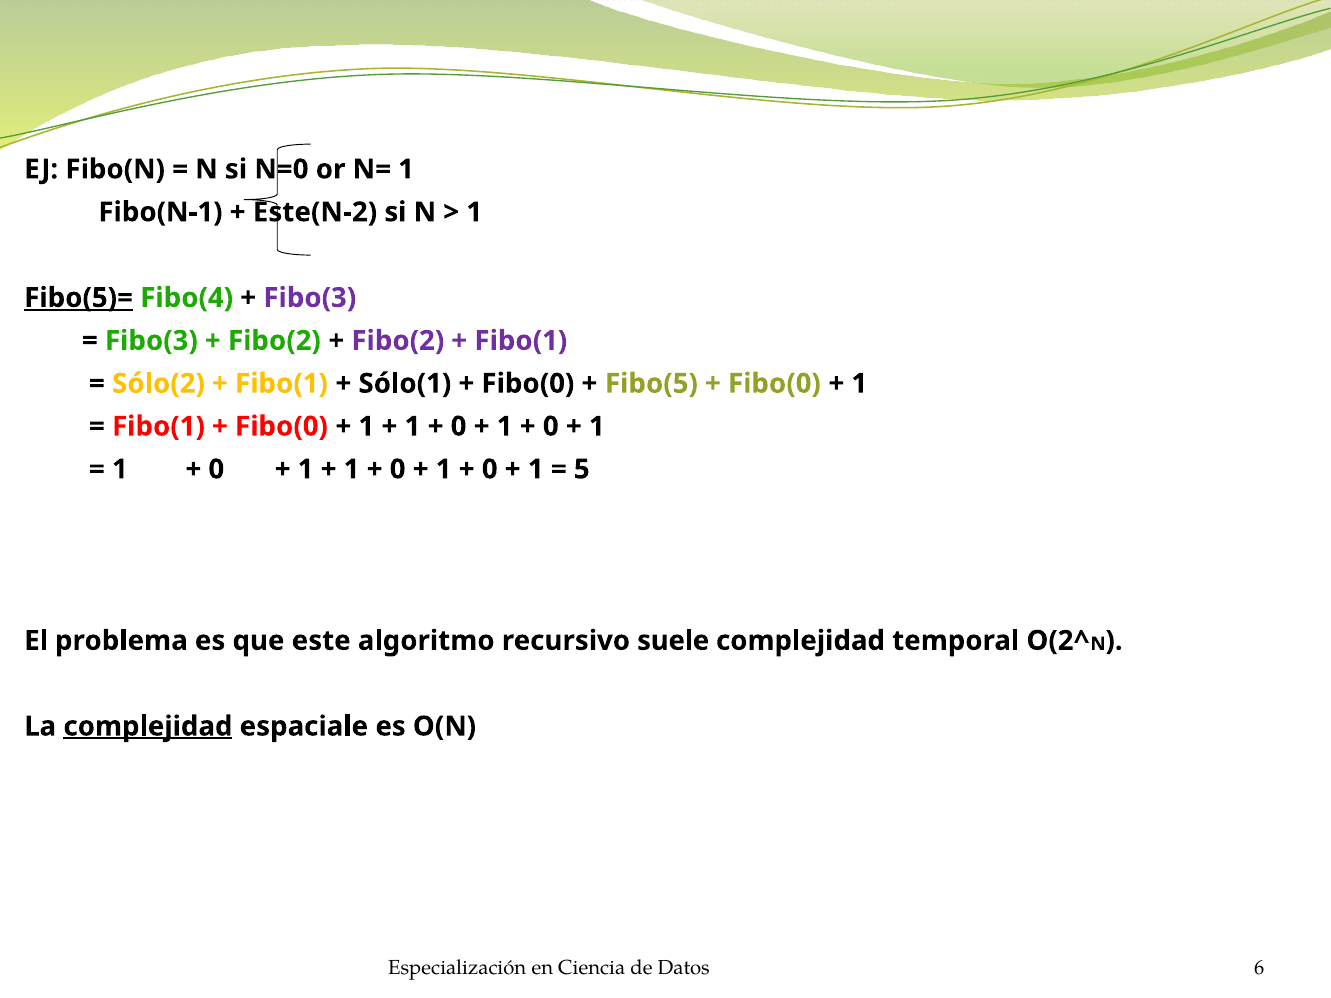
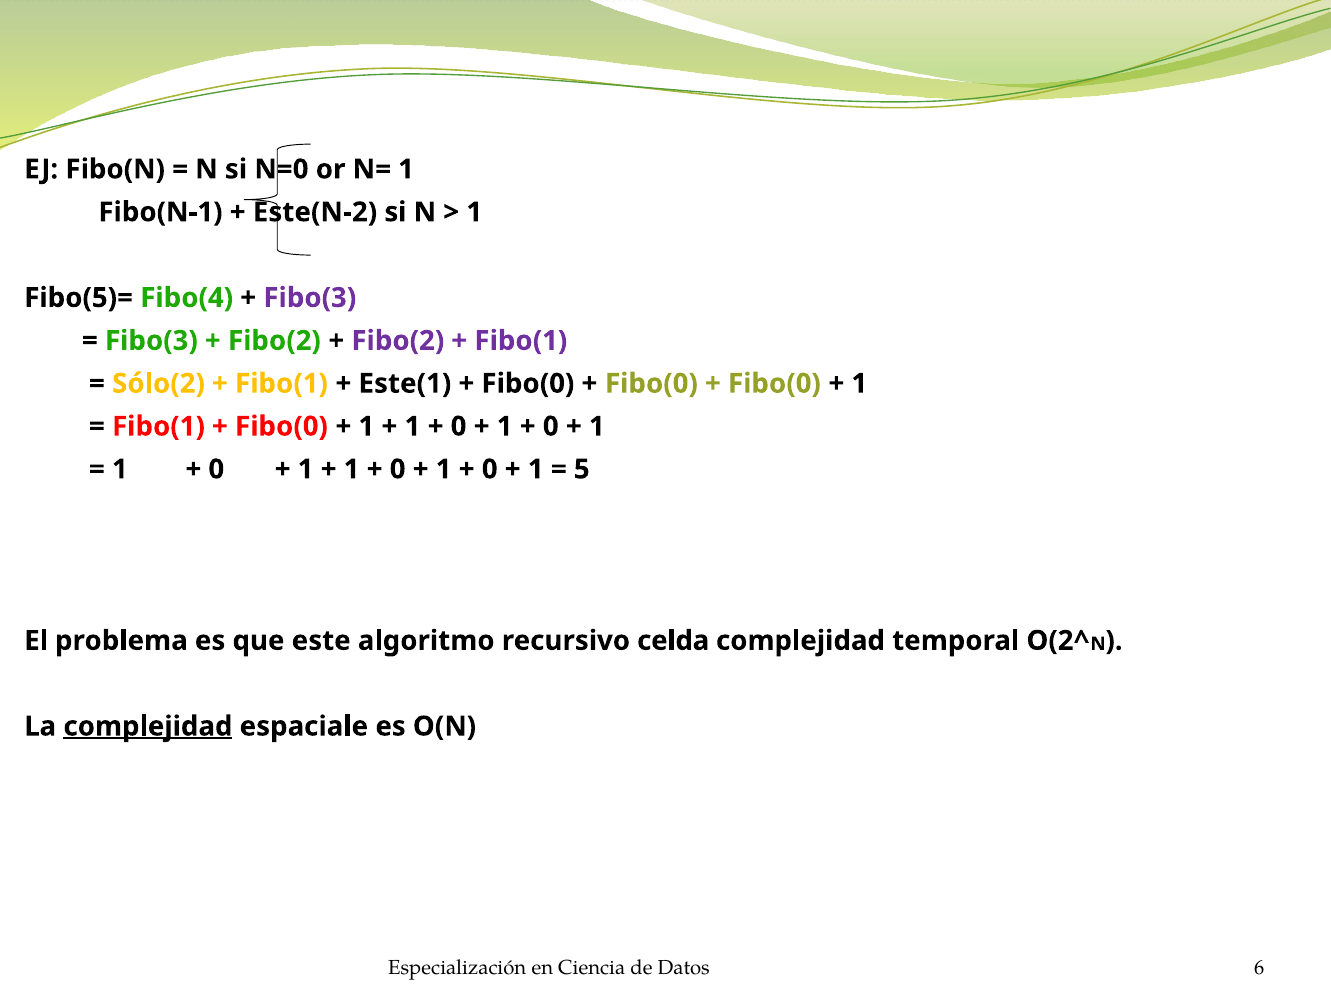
Fibo(5)= underline: present -> none
Sólo(1: Sólo(1 -> Este(1
Fibo(5 at (651, 384): Fibo(5 -> Fibo(0
suele: suele -> celda
